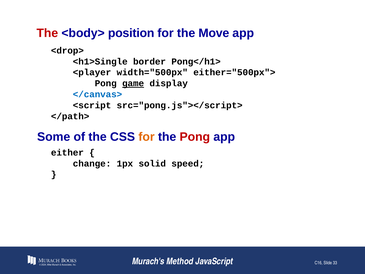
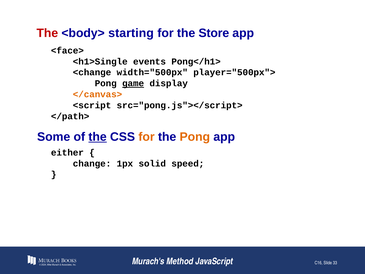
position: position -> starting
Move: Move -> Store
<drop>: <drop> -> <face>
border: border -> events
<player: <player -> <change
either="500px">: either="500px"> -> player="500px">
</canvas> colour: blue -> orange
the at (98, 137) underline: none -> present
Pong at (195, 137) colour: red -> orange
